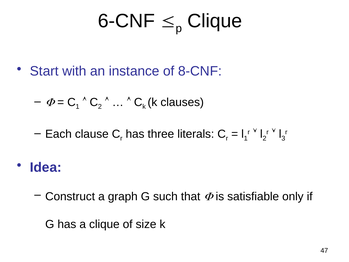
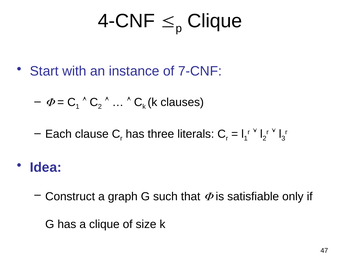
6-CNF: 6-CNF -> 4-CNF
8-CNF: 8-CNF -> 7-CNF
